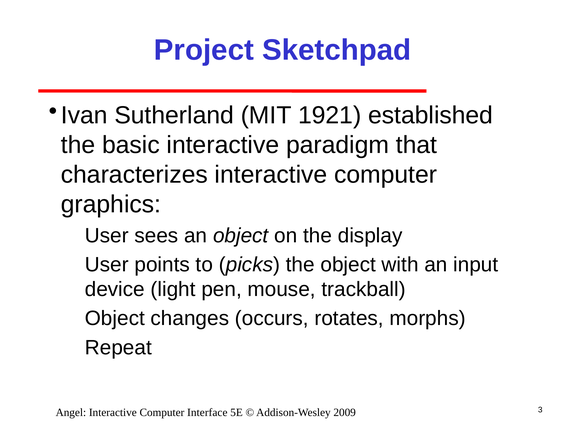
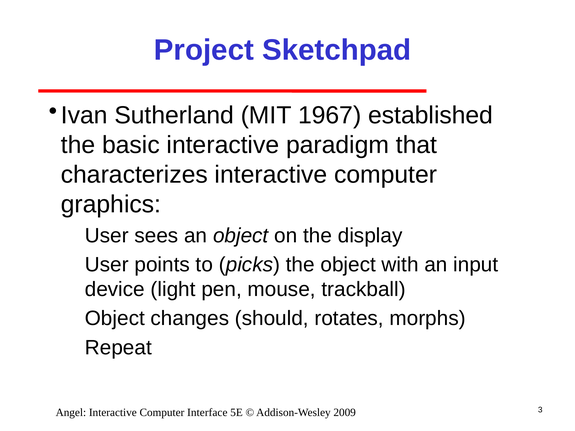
1921: 1921 -> 1967
occurs: occurs -> should
